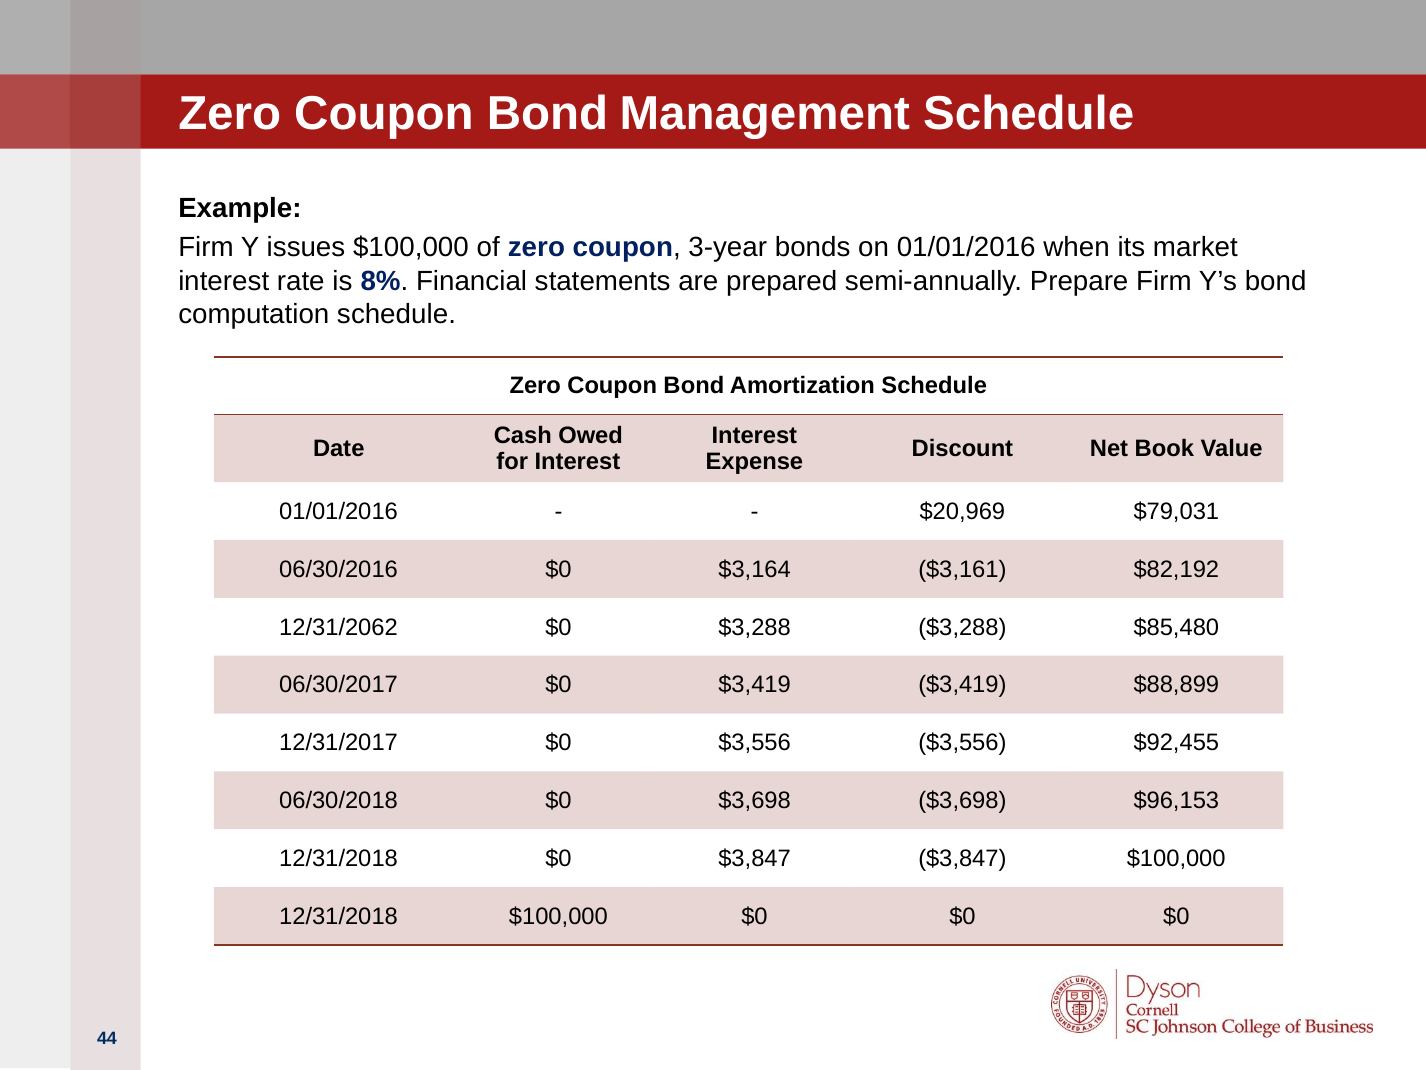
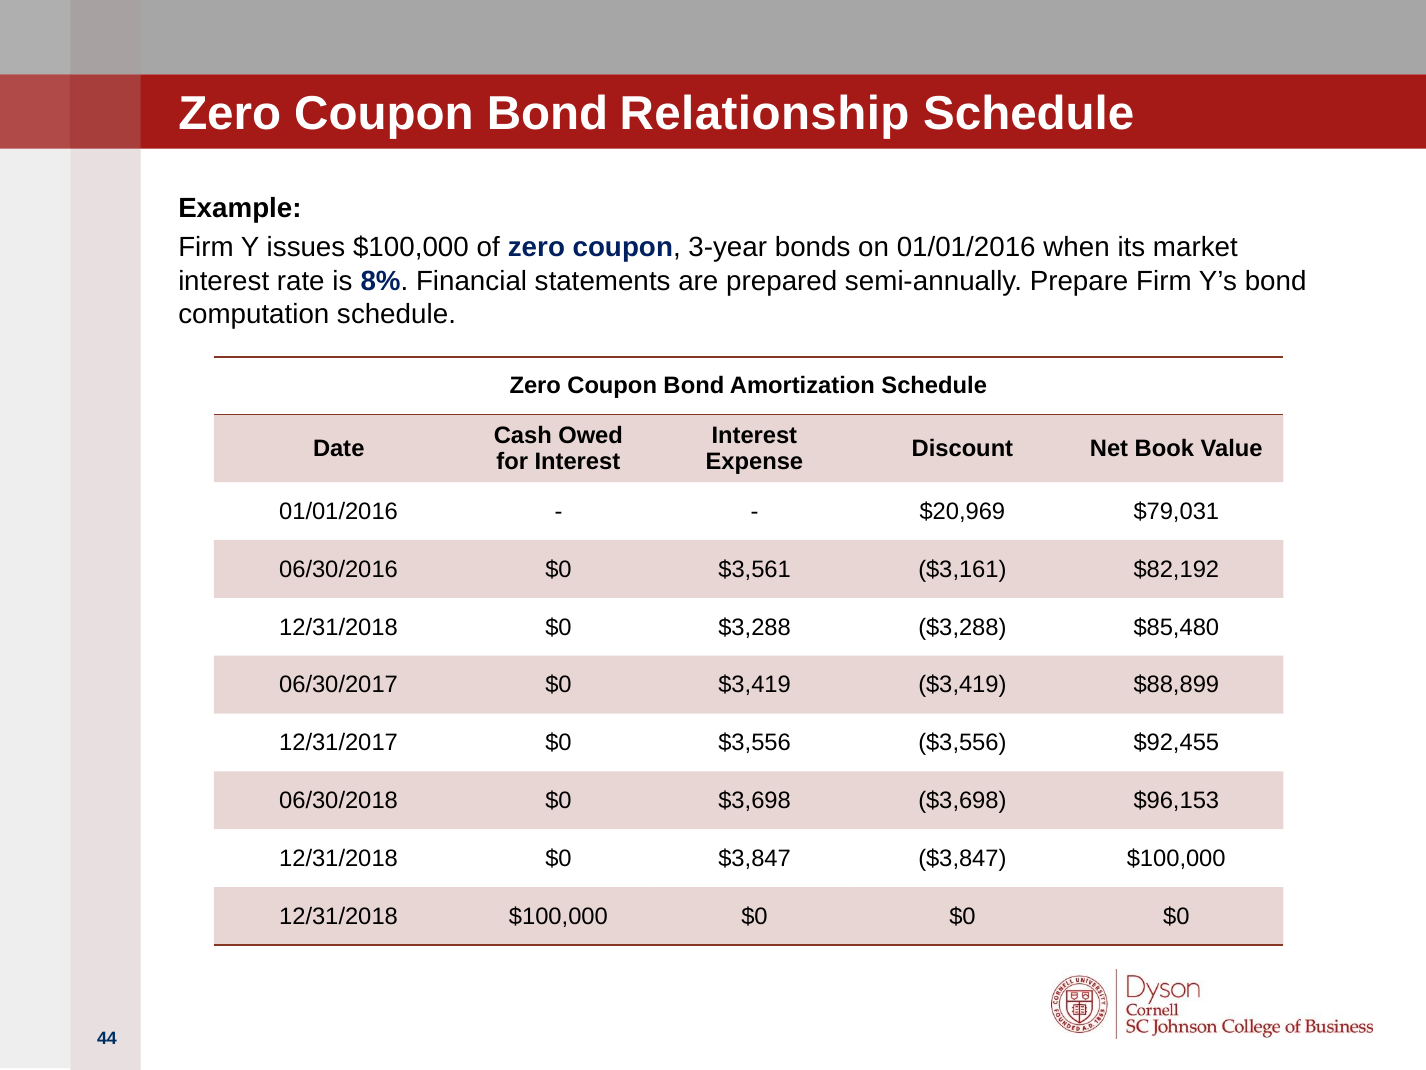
Management: Management -> Relationship
$3,164: $3,164 -> $3,561
12/31/2062 at (339, 627): 12/31/2062 -> 12/31/2018
